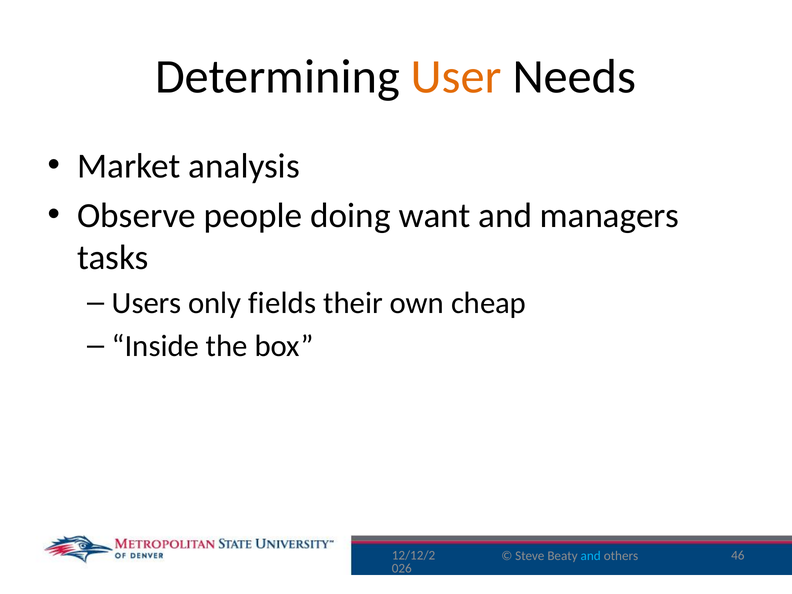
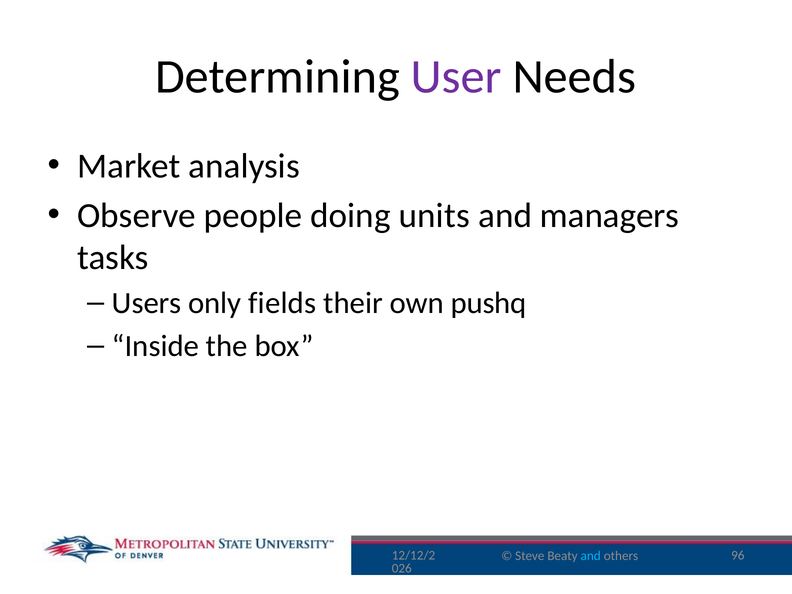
User colour: orange -> purple
want: want -> units
cheap: cheap -> pushq
46: 46 -> 96
